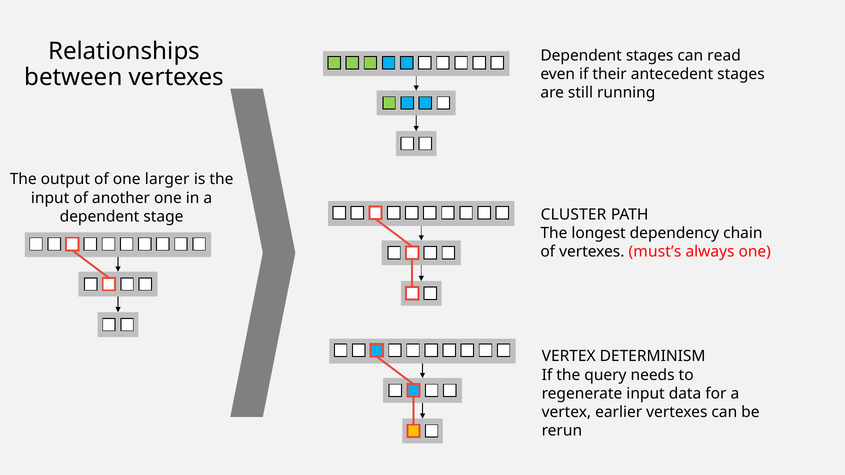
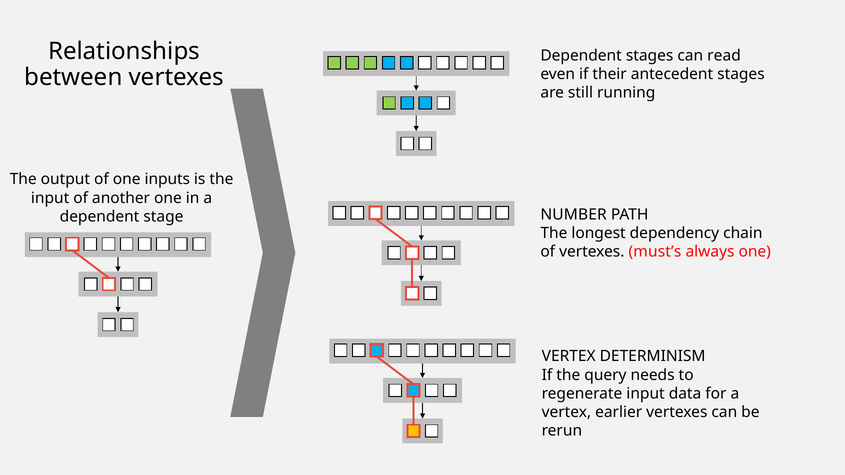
larger: larger -> inputs
CLUSTER: CLUSTER -> NUMBER
